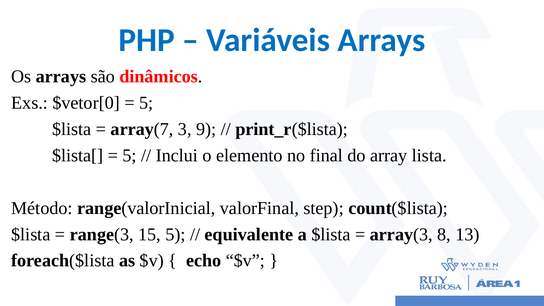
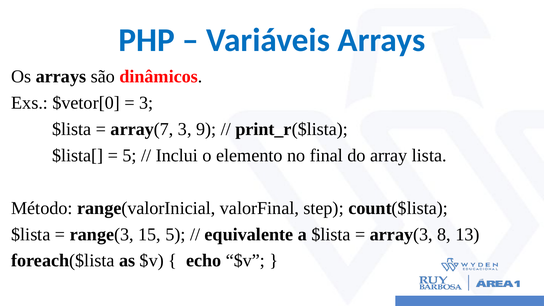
5 at (146, 103): 5 -> 3
